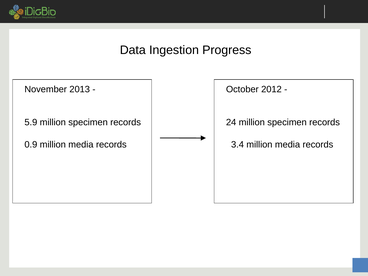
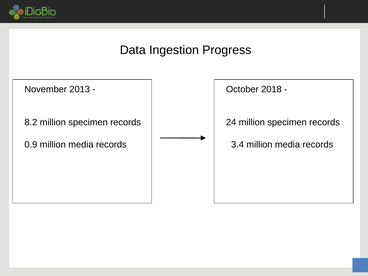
2012: 2012 -> 2018
5.9: 5.9 -> 8.2
